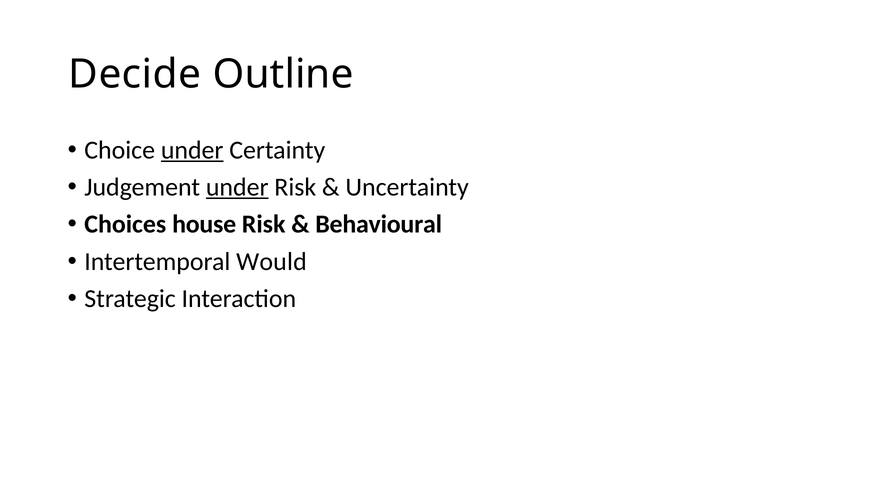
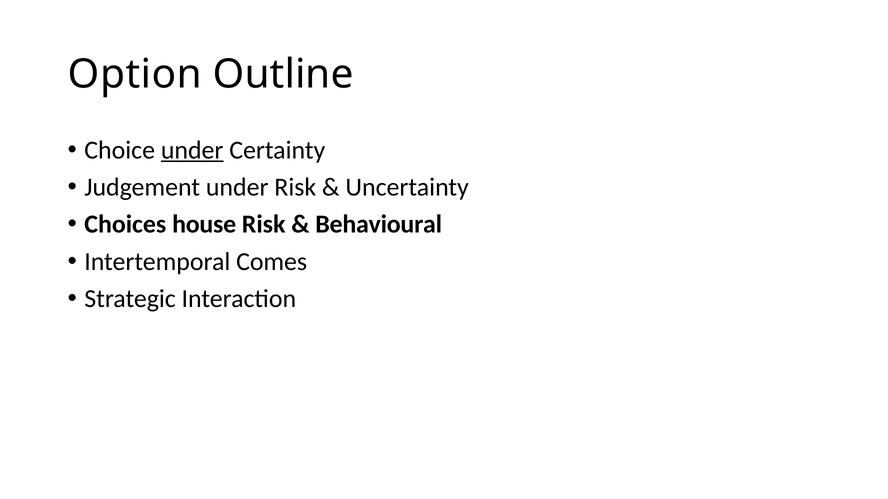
Decide: Decide -> Option
under at (237, 187) underline: present -> none
Would: Would -> Comes
